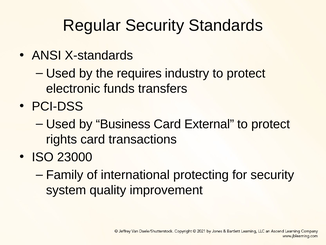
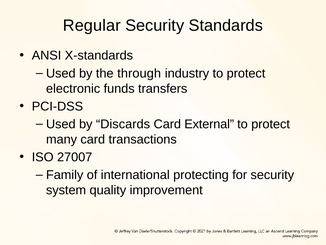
requires: requires -> through
Business: Business -> Discards
rights: rights -> many
23000: 23000 -> 27007
